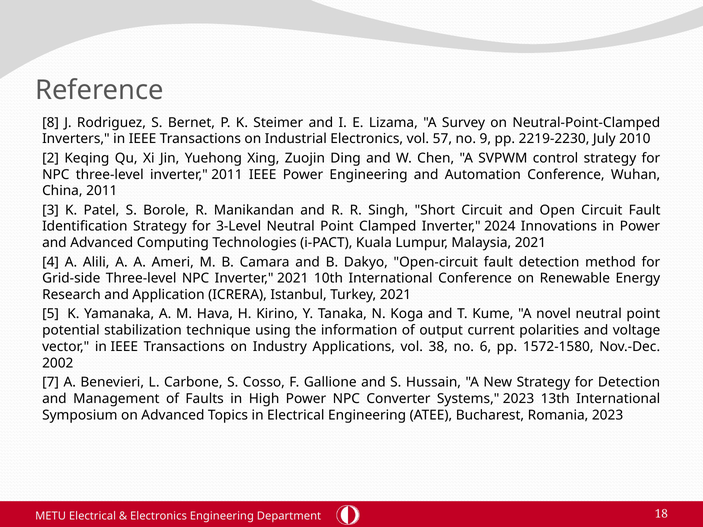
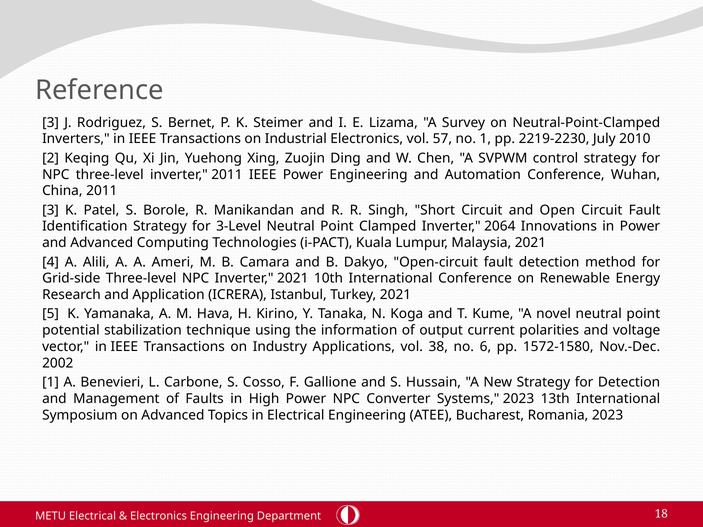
8 at (51, 123): 8 -> 3
no 9: 9 -> 1
2024: 2024 -> 2064
7 at (51, 383): 7 -> 1
